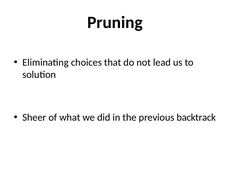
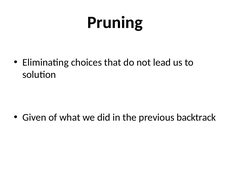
Sheer: Sheer -> Given
